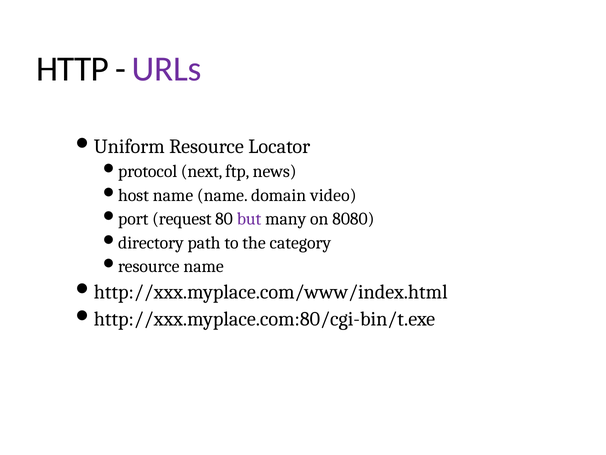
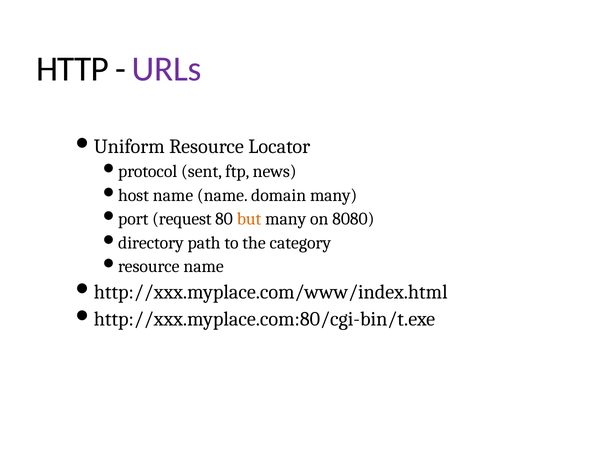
next: next -> sent
domain video: video -> many
but colour: purple -> orange
